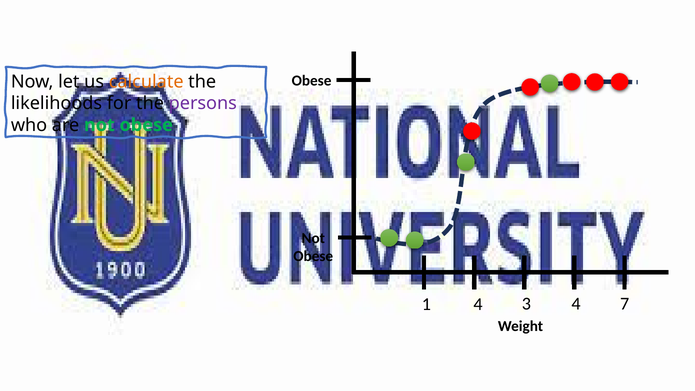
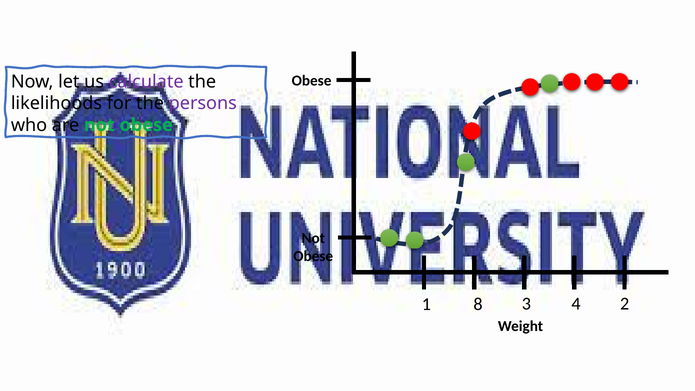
calculate colour: orange -> purple
7: 7 -> 2
1 4: 4 -> 8
